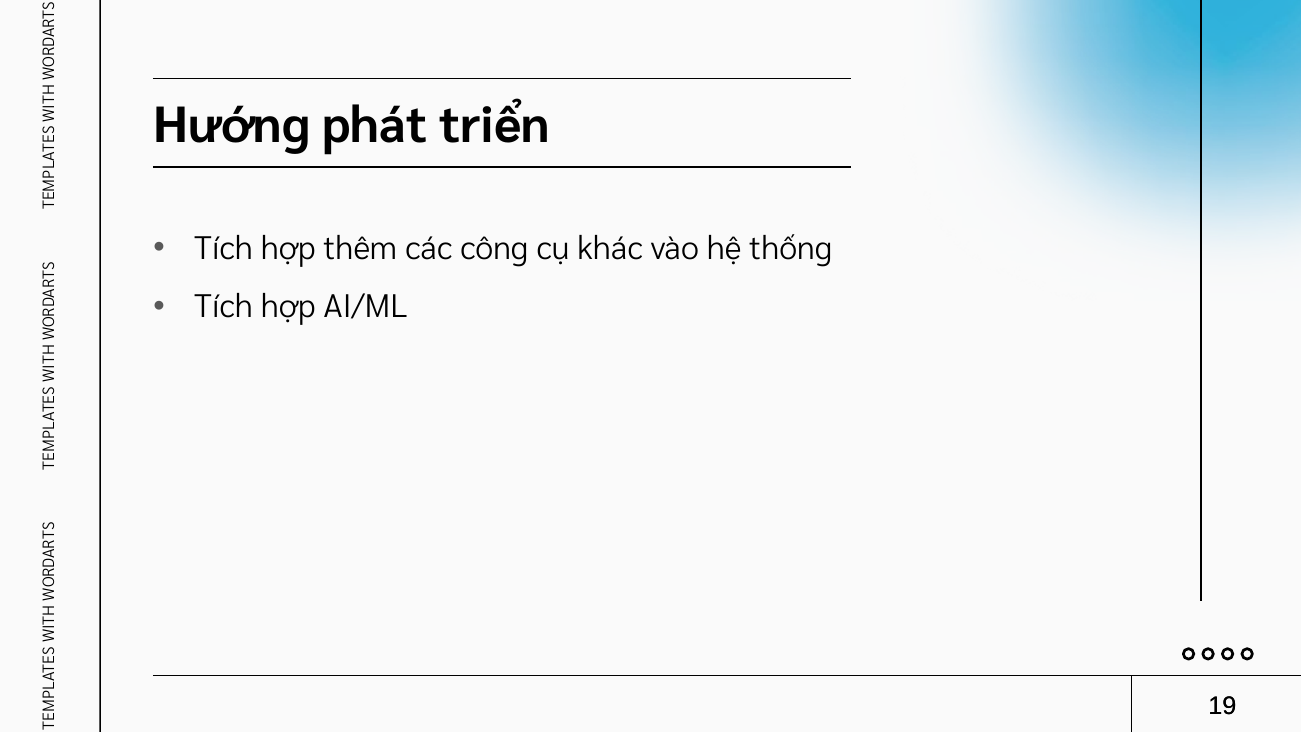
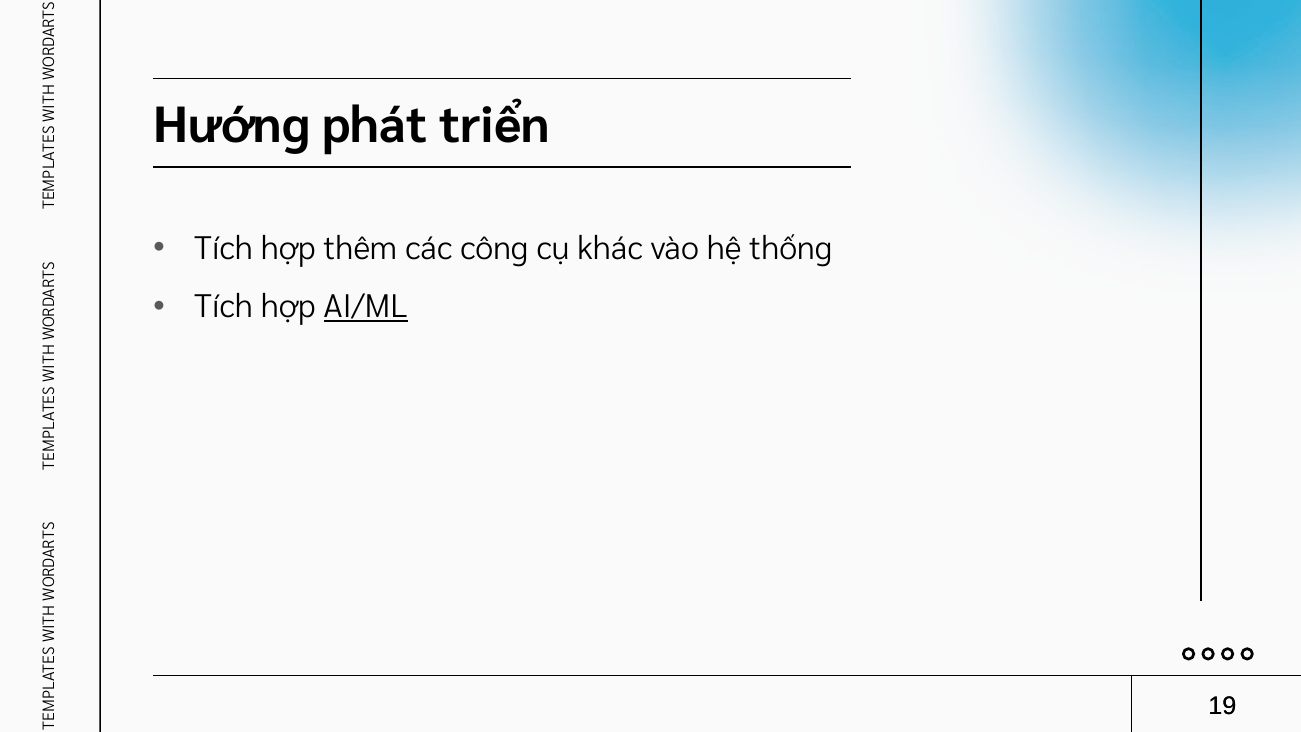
AI/ML underline: none -> present
